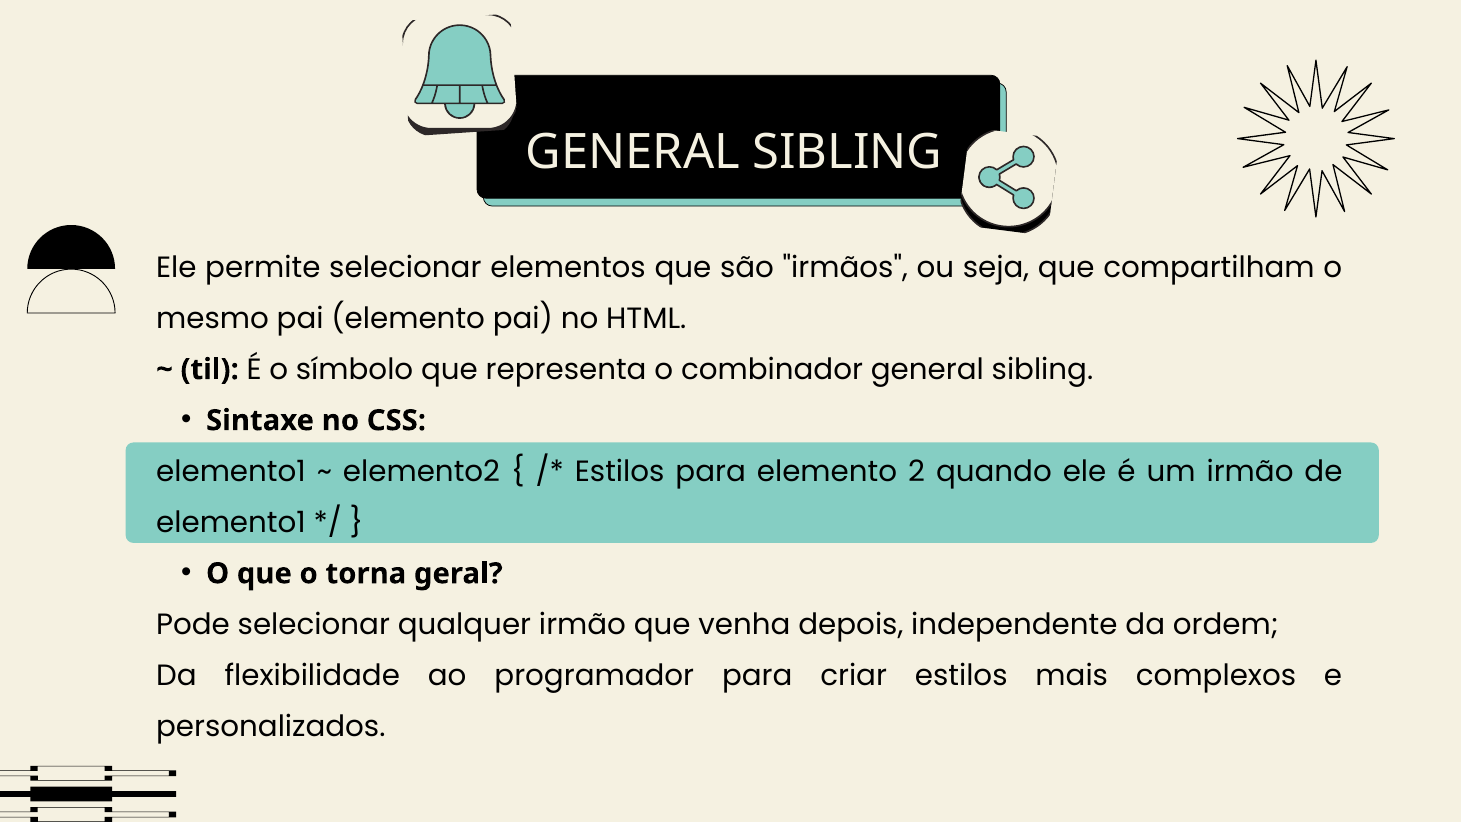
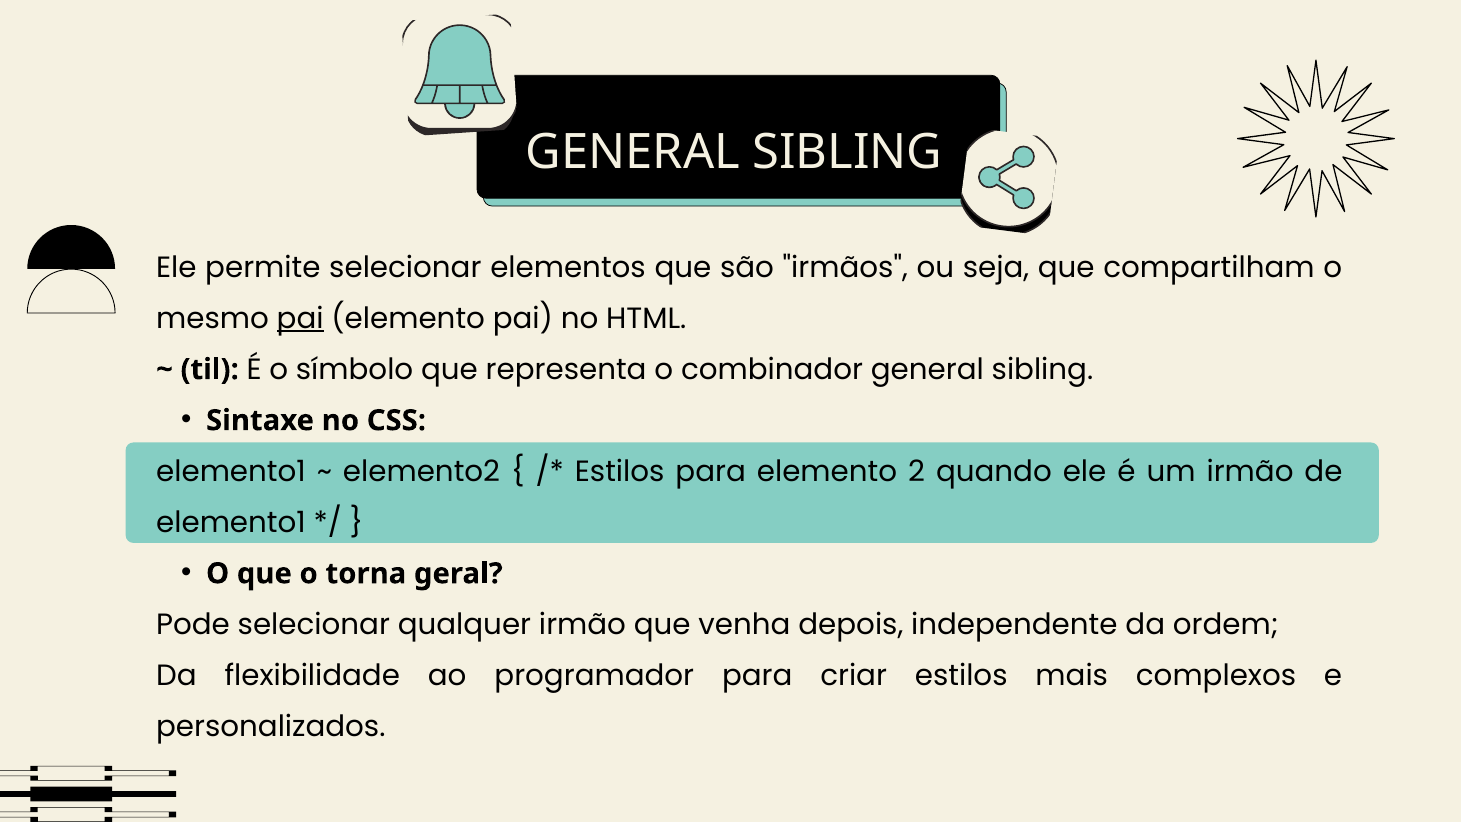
pai at (300, 318) underline: none -> present
